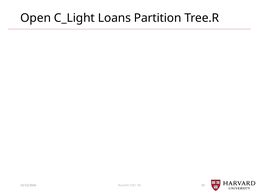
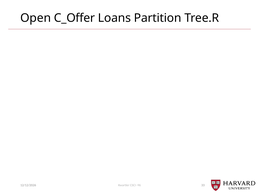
C_Light: C_Light -> C_Offer
